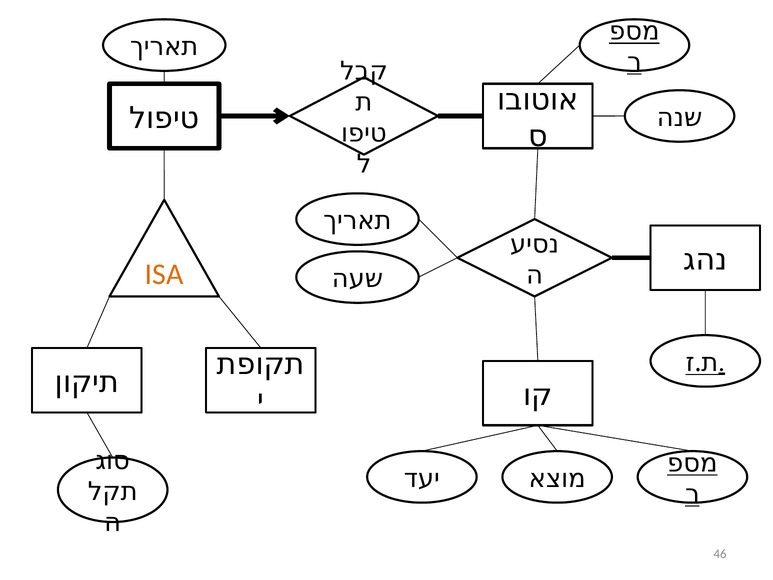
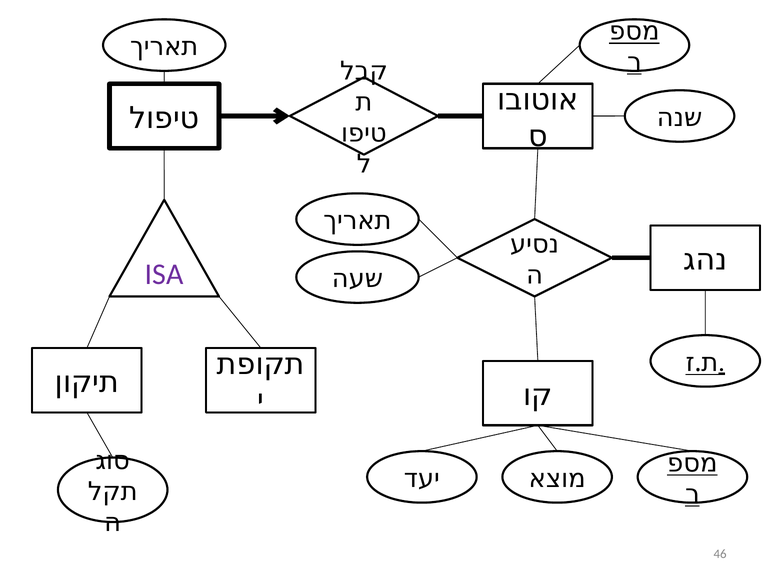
ISA colour: orange -> purple
